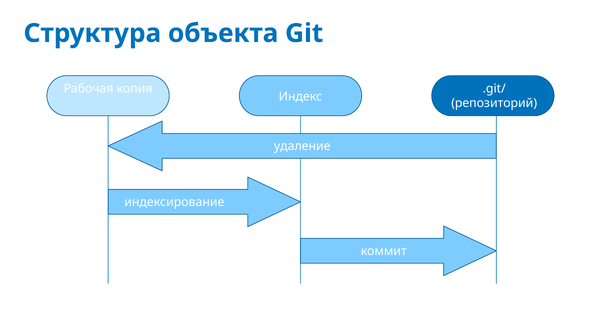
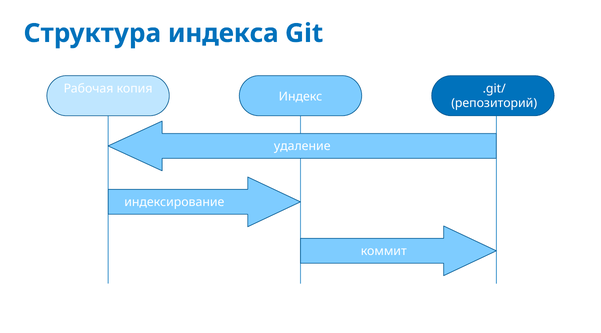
объекта: объекта -> индекса
